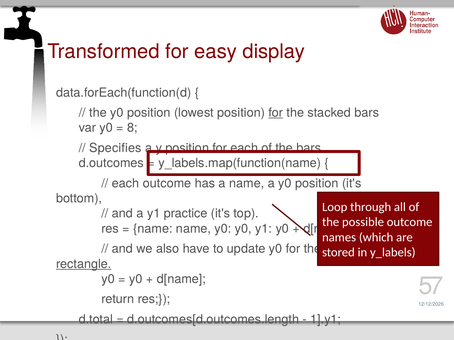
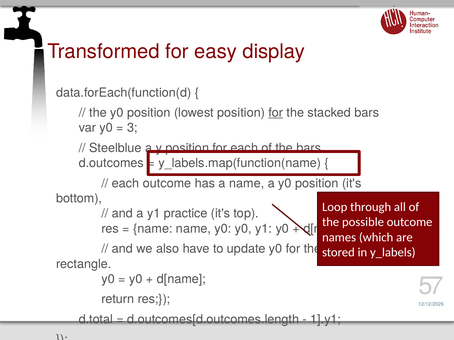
8: 8 -> 3
Specifies: Specifies -> Steelblue
rectangle underline: present -> none
